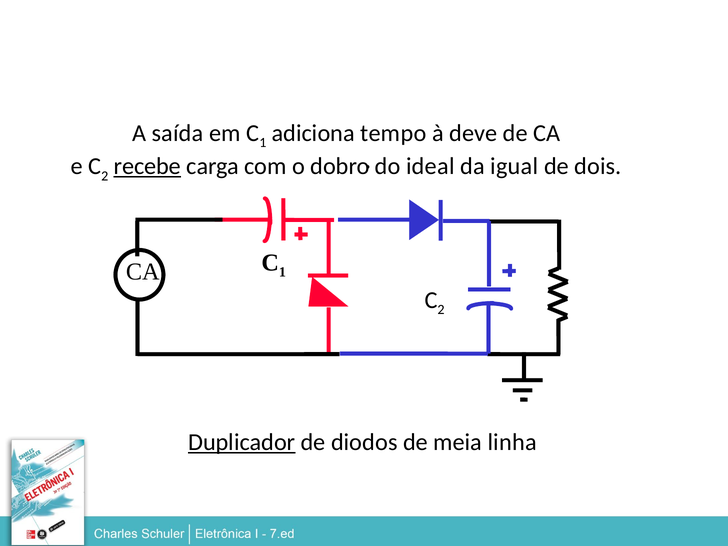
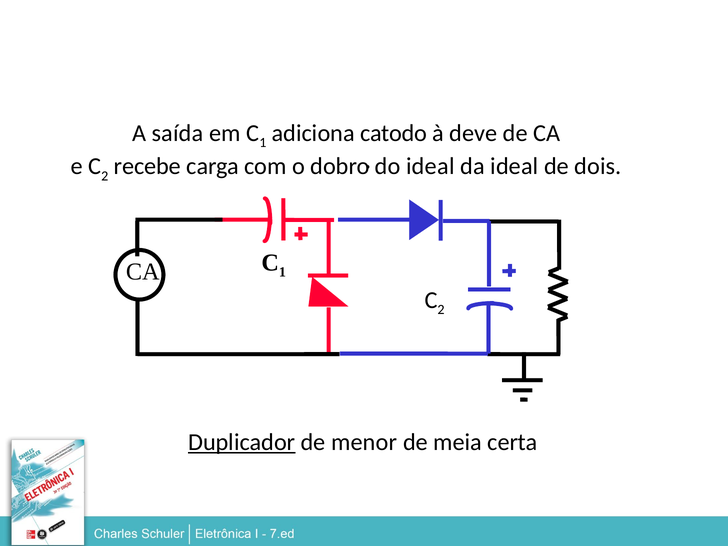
tempo: tempo -> catodo
recebe underline: present -> none
da igual: igual -> ideal
diodos: diodos -> menor
linha: linha -> certa
